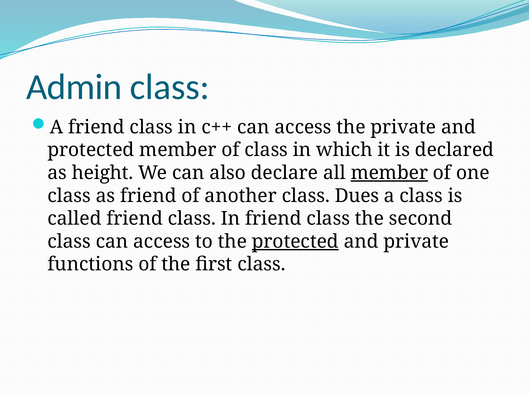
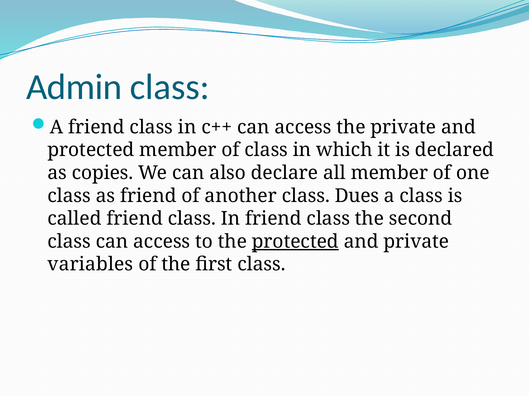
height: height -> copies
member at (389, 173) underline: present -> none
functions: functions -> variables
